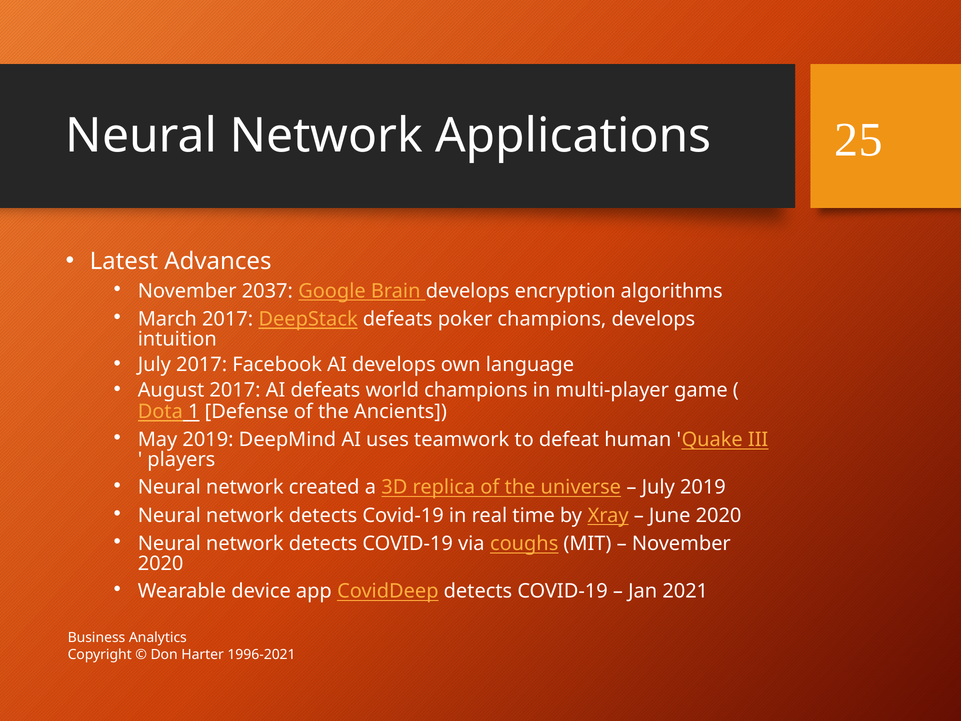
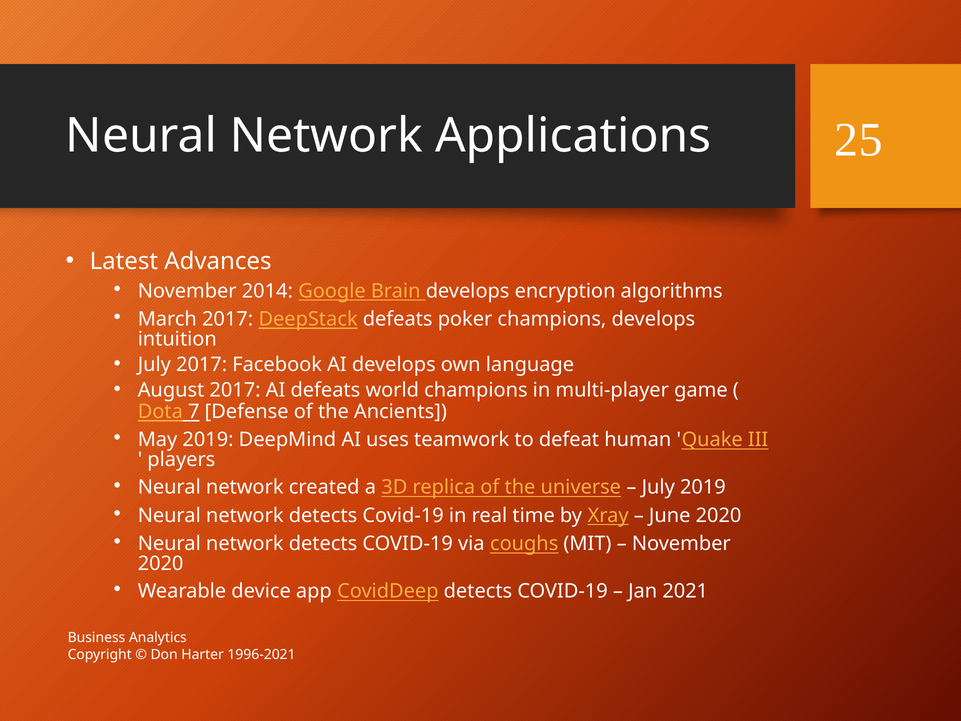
2037: 2037 -> 2014
1: 1 -> 7
